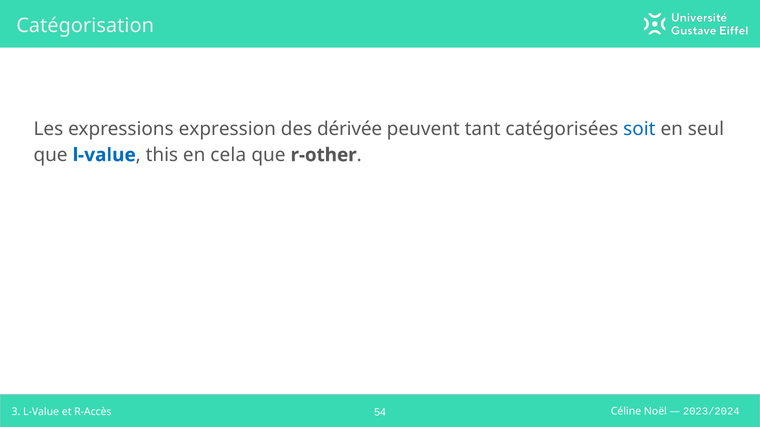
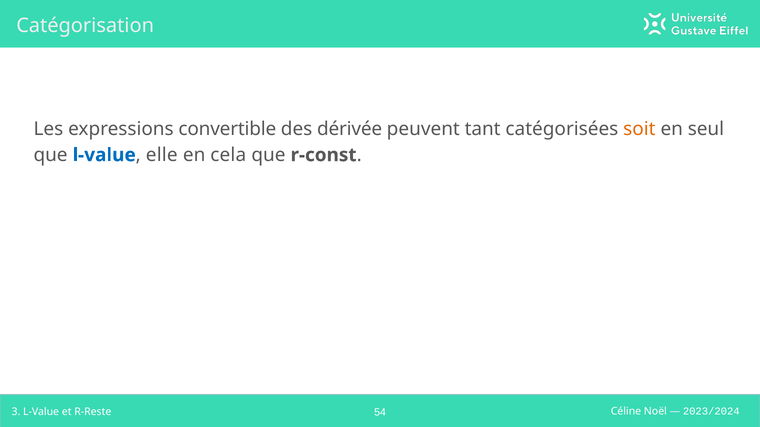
expression: expression -> convertible
soit colour: blue -> orange
this: this -> elle
r-other: r-other -> r-const
R-Accès: R-Accès -> R-Reste
